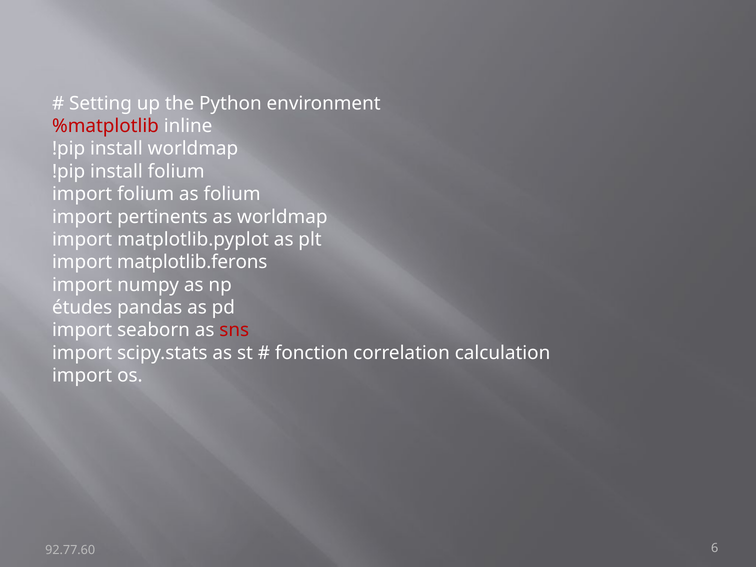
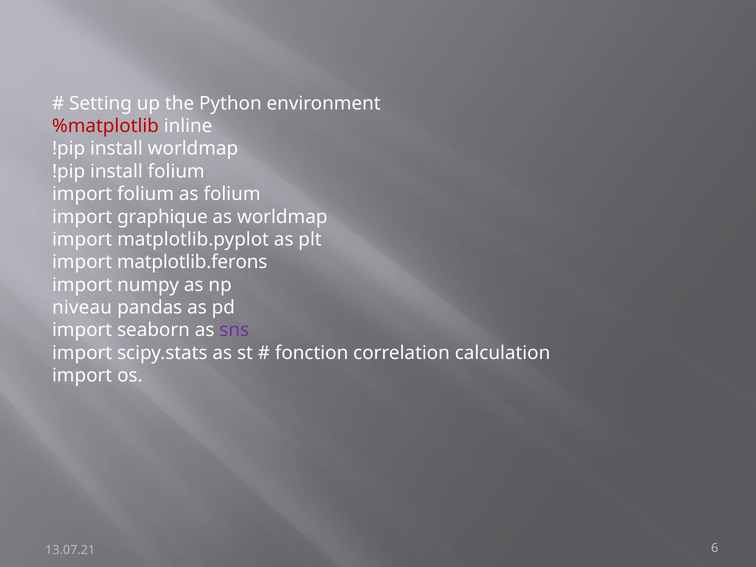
pertinents: pertinents -> graphique
études: études -> niveau
sns colour: red -> purple
92.77.60: 92.77.60 -> 13.07.21
